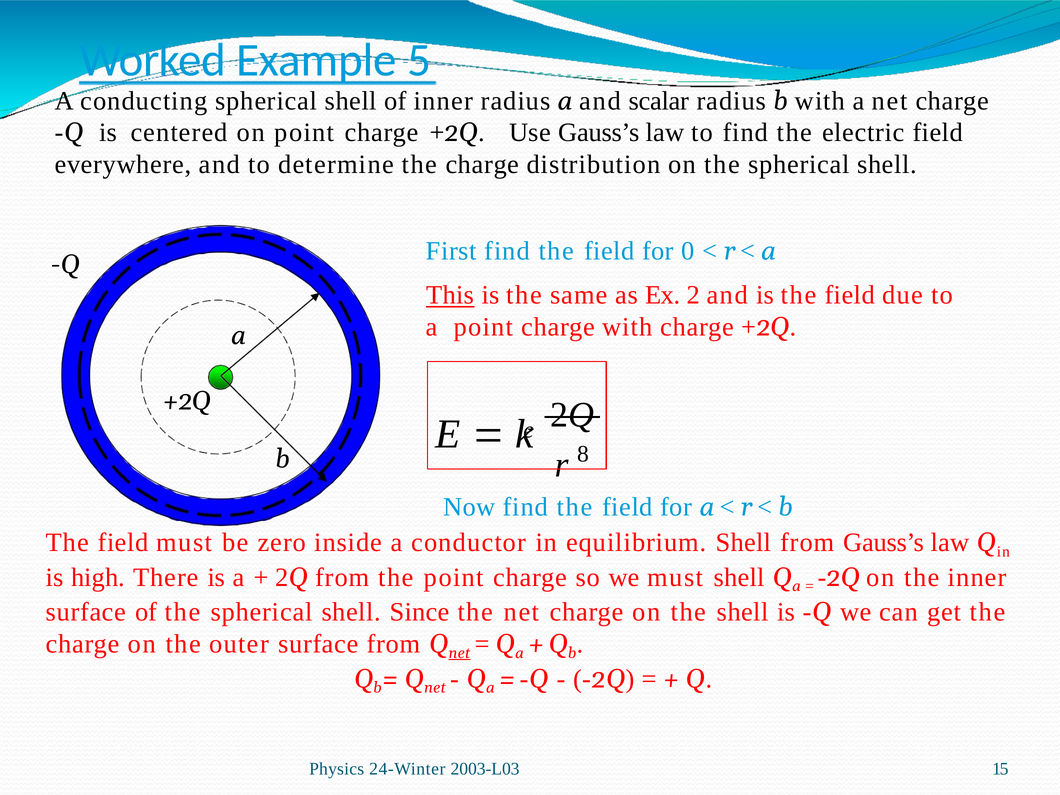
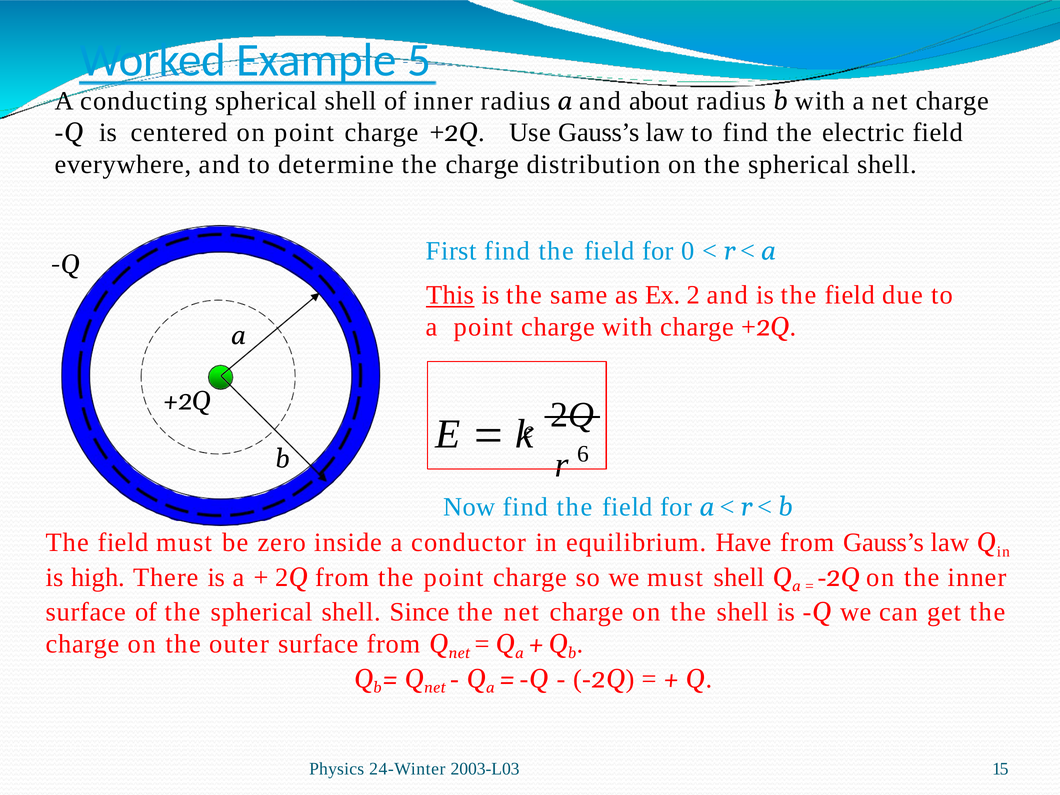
scalar: scalar -> about
8: 8 -> 6
equilibrium Shell: Shell -> Have
net at (459, 653) underline: present -> none
